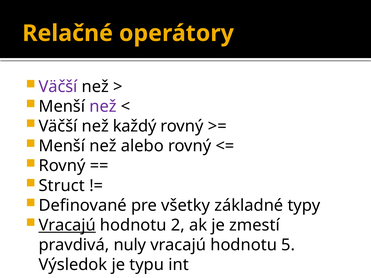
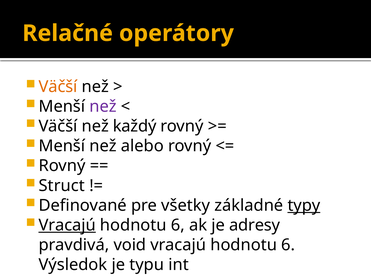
Väčší at (58, 87) colour: purple -> orange
typy underline: none -> present
2 at (178, 225): 2 -> 6
zmestí: zmestí -> adresy
nuly: nuly -> void
5 at (288, 245): 5 -> 6
